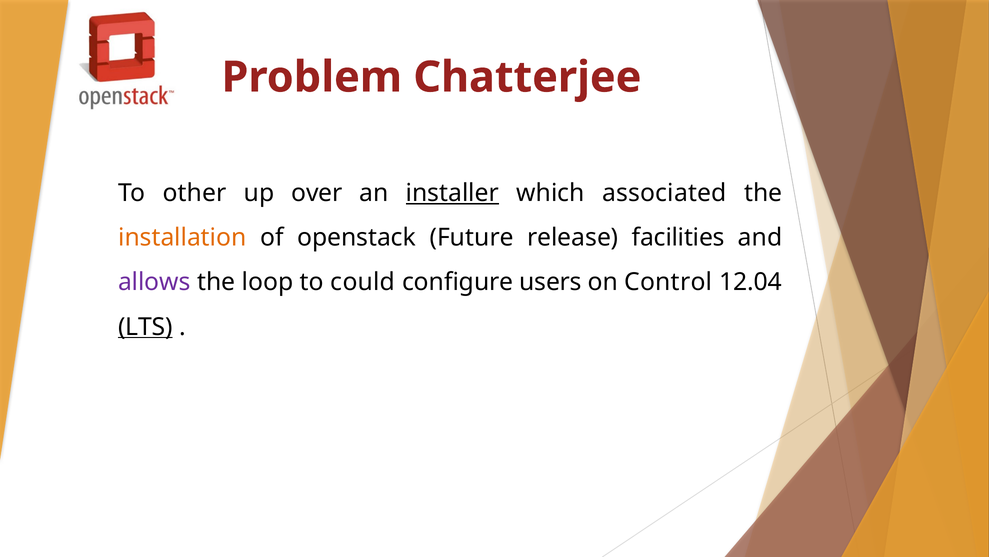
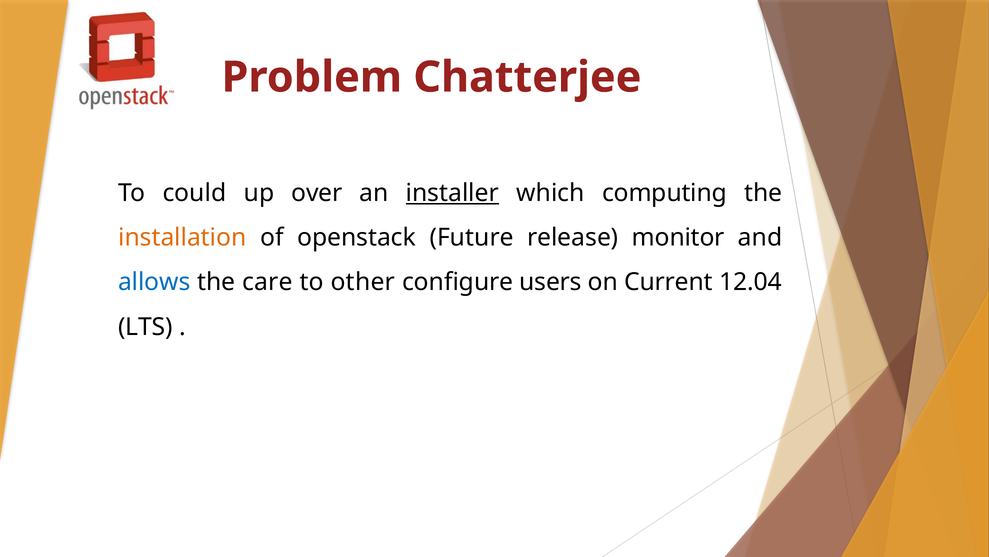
other: other -> could
associated: associated -> computing
facilities: facilities -> monitor
allows colour: purple -> blue
loop: loop -> care
could: could -> other
Control: Control -> Current
LTS underline: present -> none
